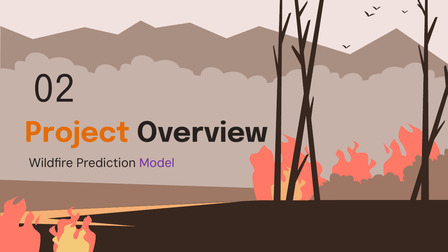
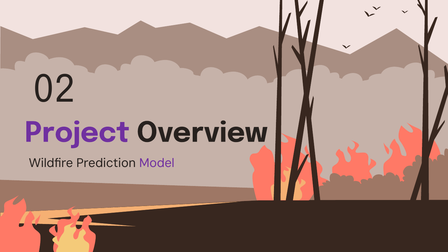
Project colour: orange -> purple
